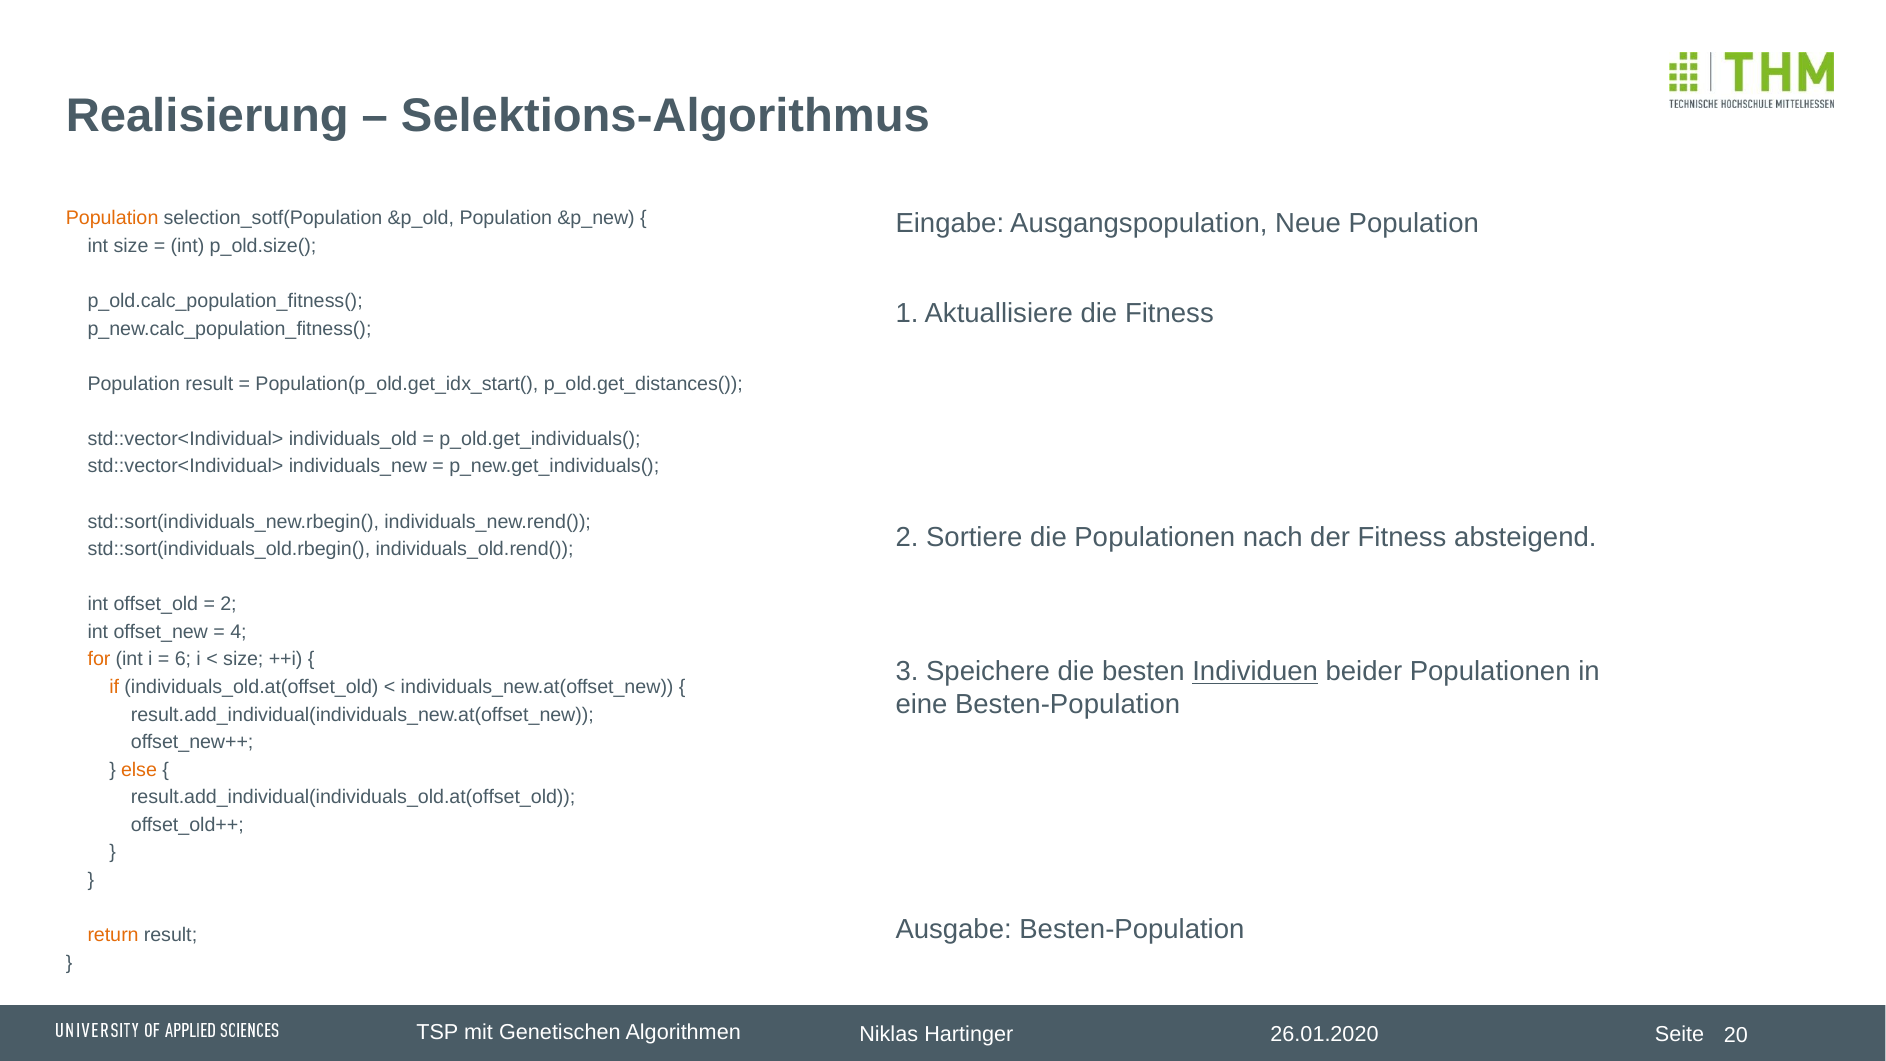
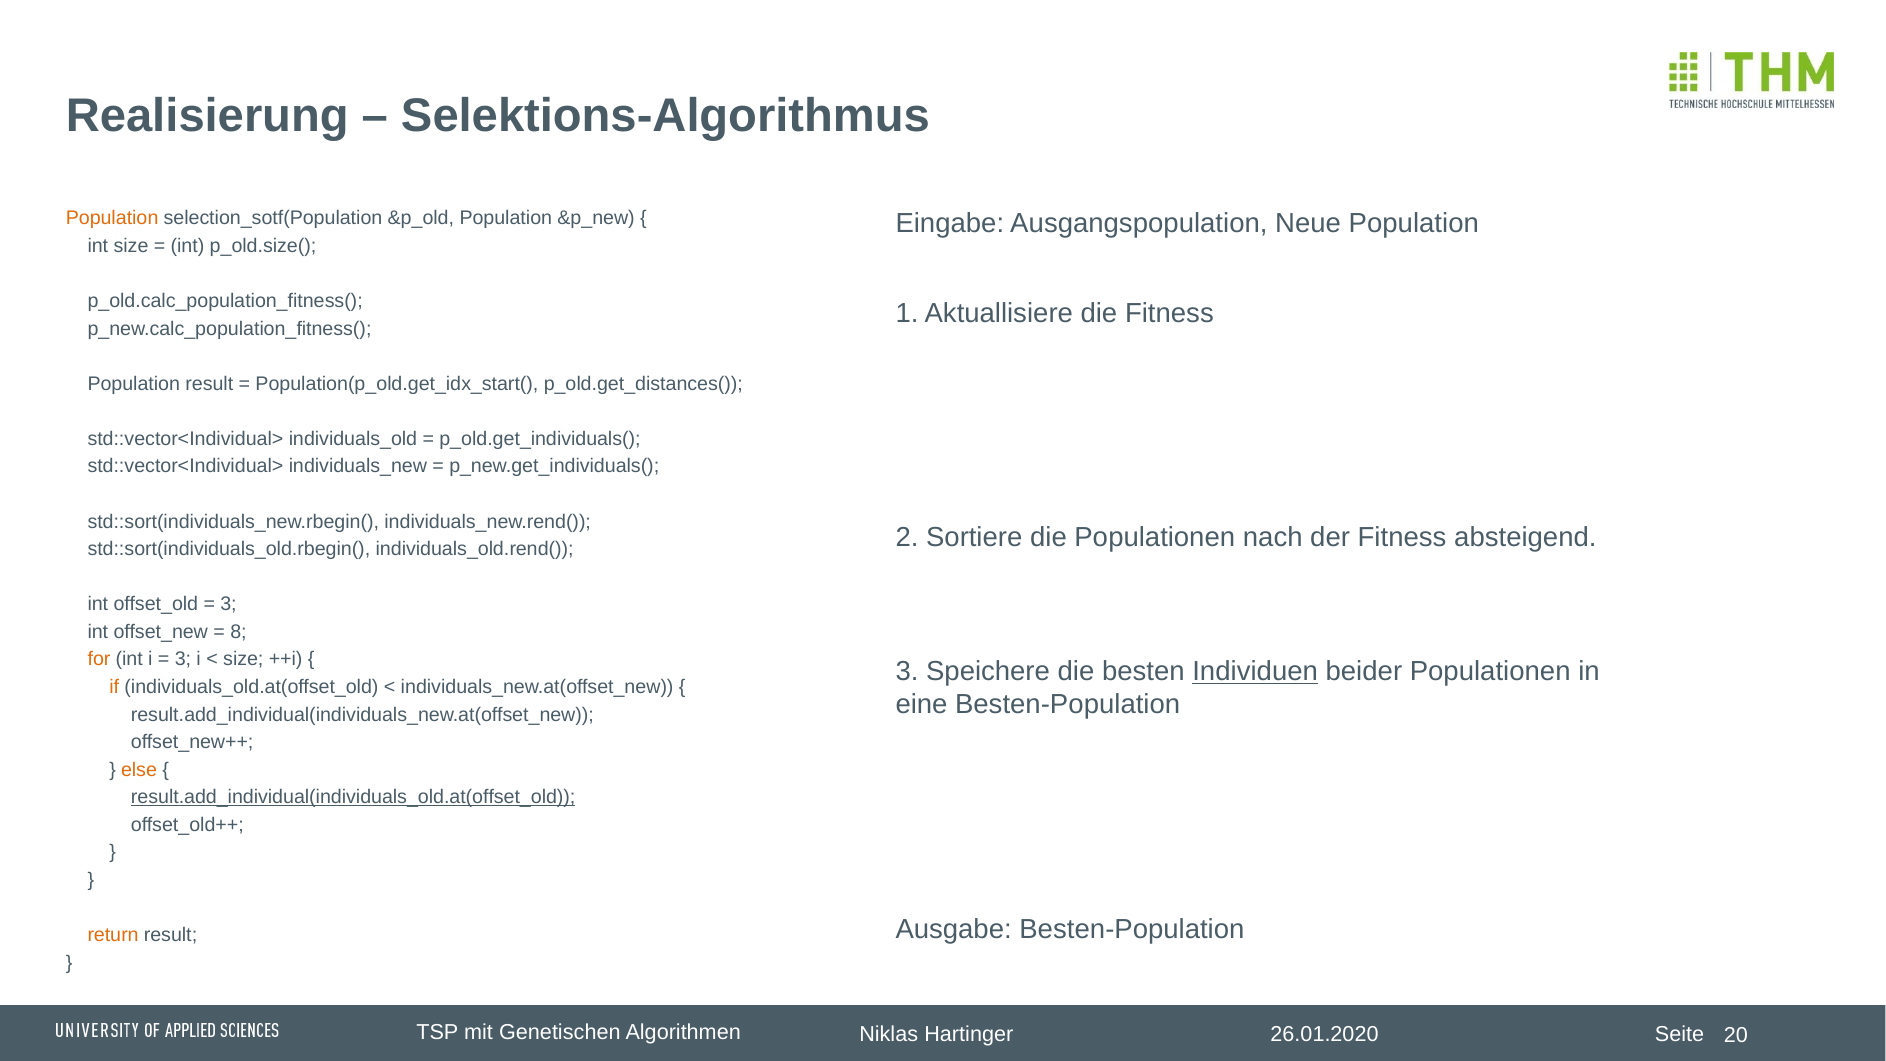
2 at (228, 604): 2 -> 3
4: 4 -> 8
6 at (183, 659): 6 -> 3
result.add_individual(individuals_old.at(offset_old underline: none -> present
